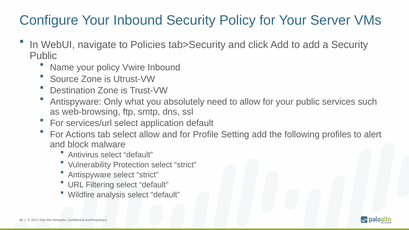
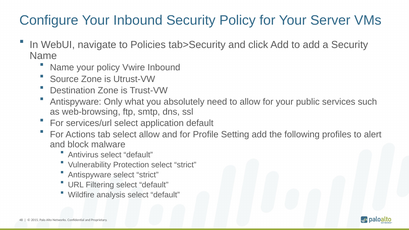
Public at (43, 56): Public -> Name
